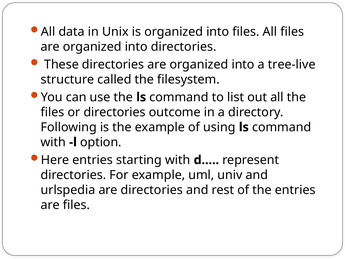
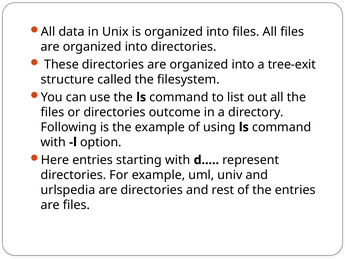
tree-live: tree-live -> tree-exit
